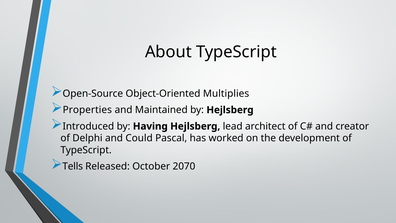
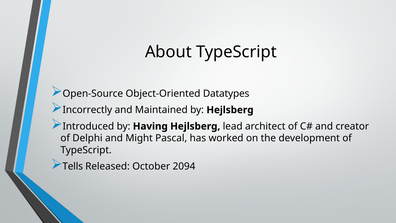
Multiplies: Multiplies -> Datatypes
Properties: Properties -> Incorrectly
Could: Could -> Might
2070: 2070 -> 2094
